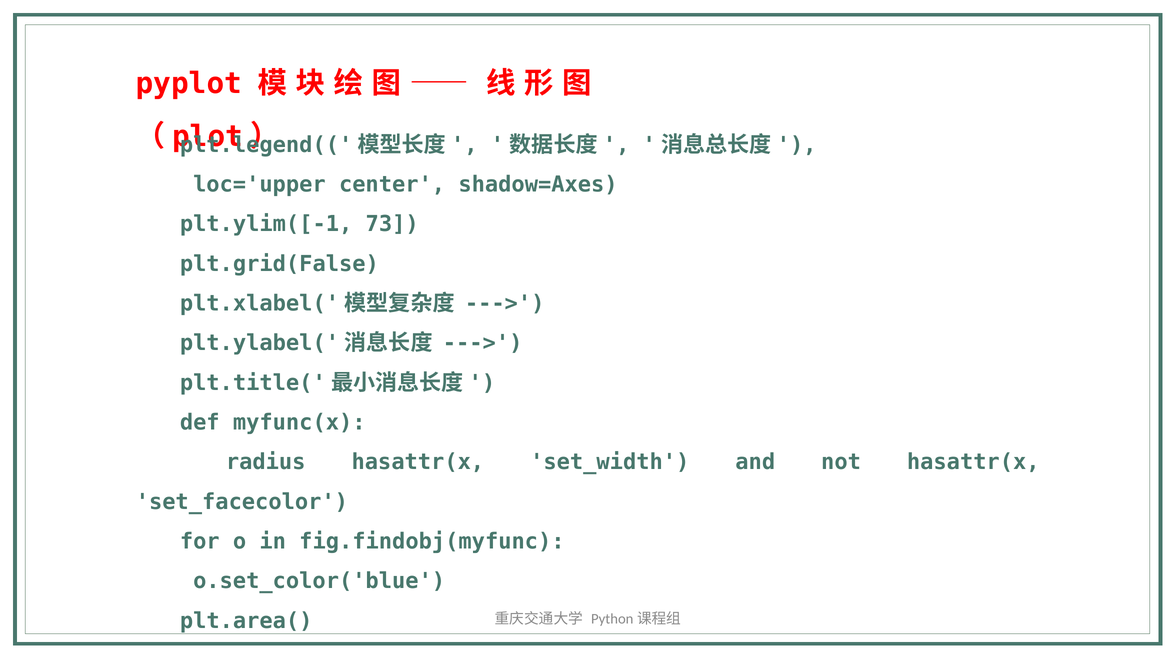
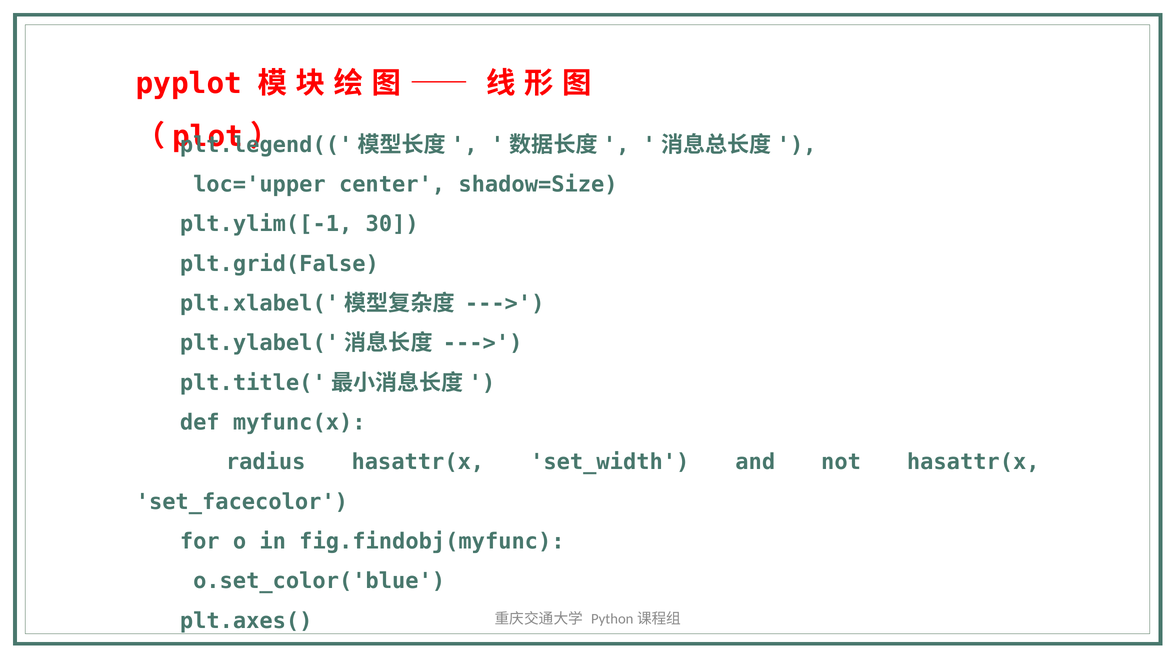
shadow=Axes: shadow=Axes -> shadow=Size
73: 73 -> 30
plt.area(: plt.area( -> plt.axes(
